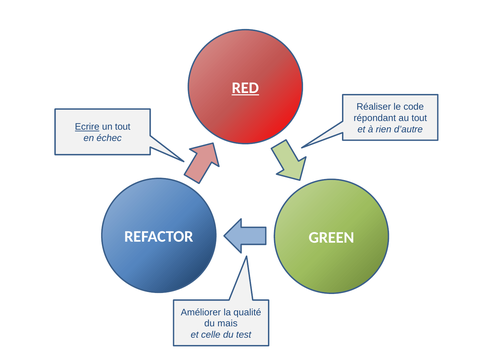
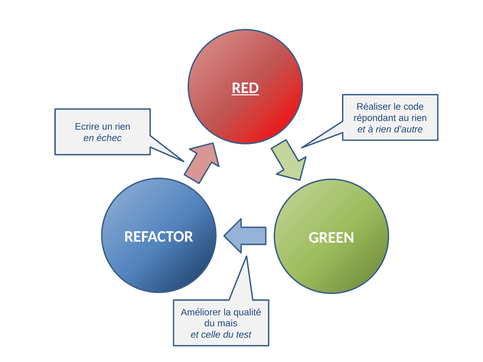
au tout: tout -> rien
Ecrire underline: present -> none
un tout: tout -> rien
